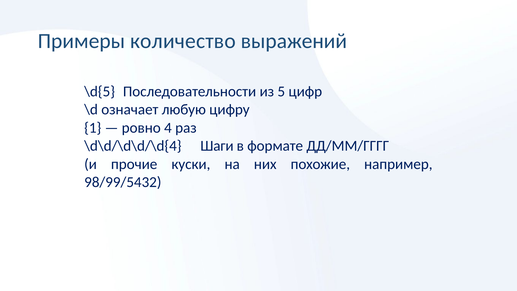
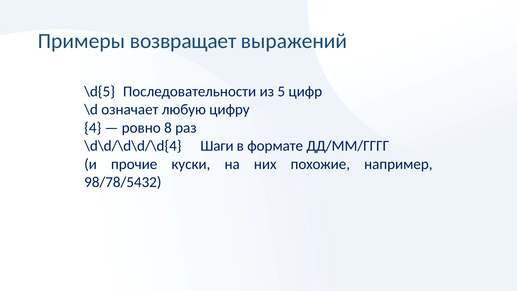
количество: количество -> возвращает
1: 1 -> 4
4: 4 -> 8
98/99/5432: 98/99/5432 -> 98/78/5432
